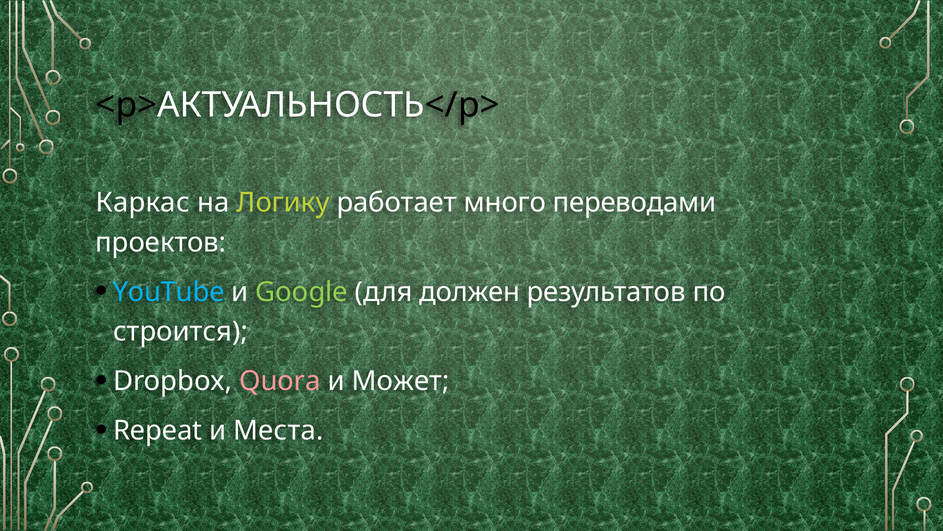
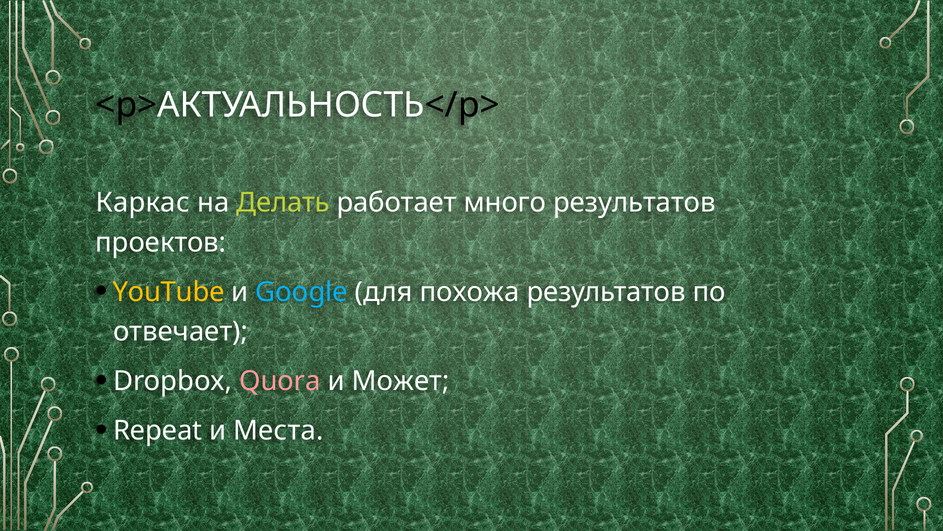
Логику: Логику -> Делать
много переводами: переводами -> результатов
YouTube colour: light blue -> yellow
Google colour: light green -> light blue
должен: должен -> похожа
строится: строится -> отвечает
